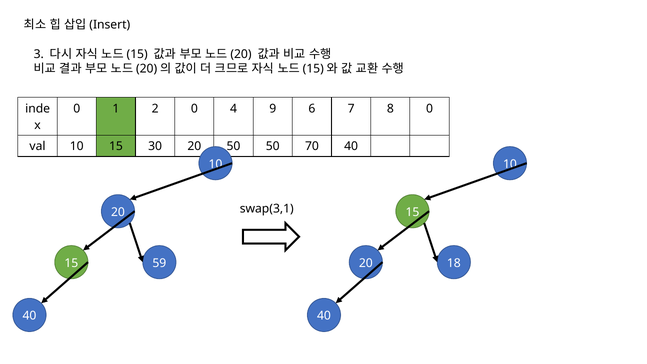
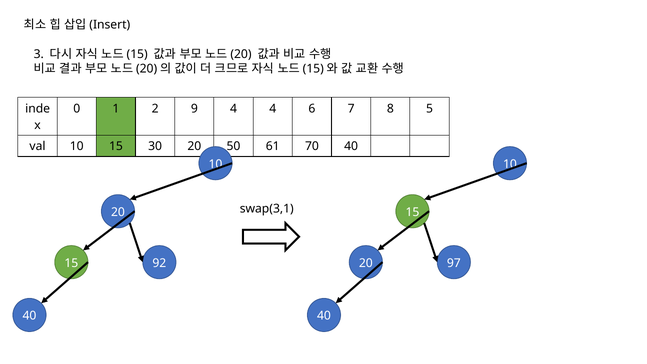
2 0: 0 -> 9
4 9: 9 -> 4
8 0: 0 -> 5
50 at (273, 146): 50 -> 61
59: 59 -> 92
18: 18 -> 97
